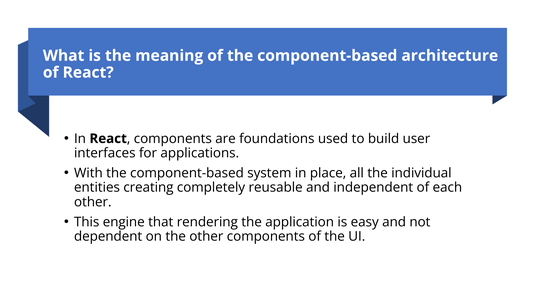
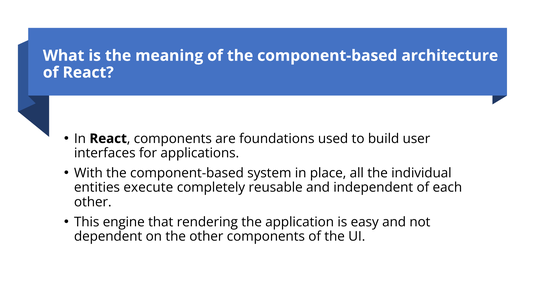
creating: creating -> execute
